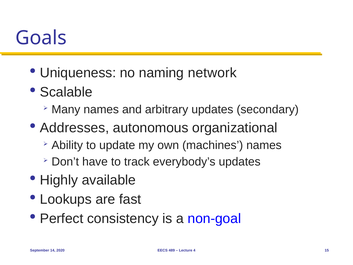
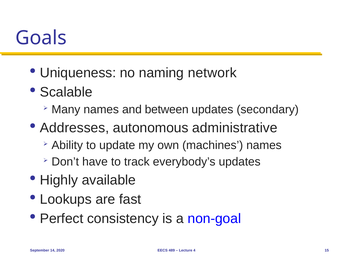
arbitrary: arbitrary -> between
organizational: organizational -> administrative
